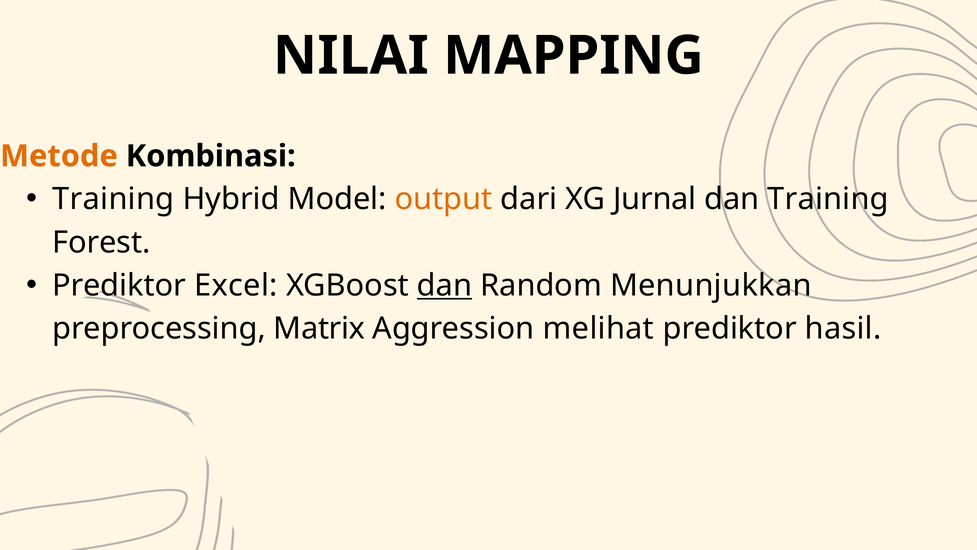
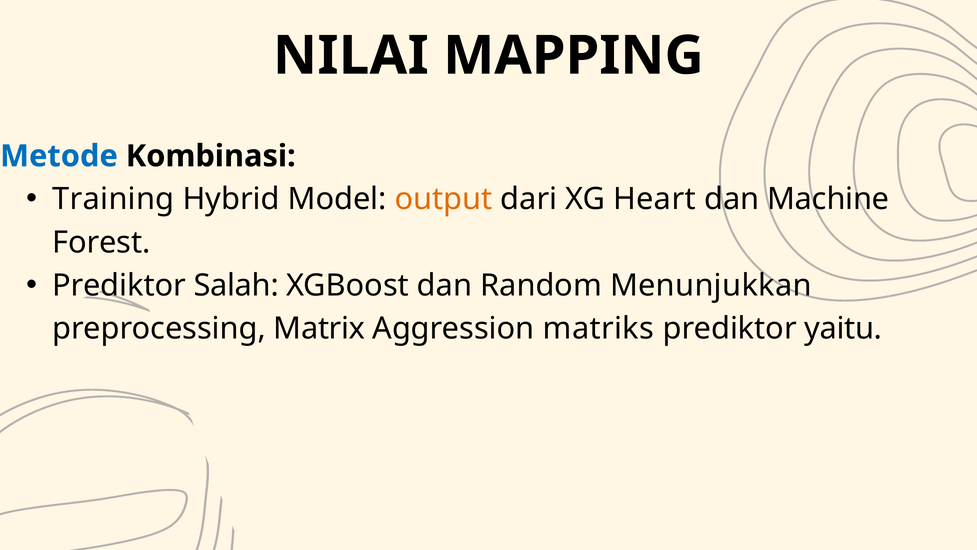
Metode colour: orange -> blue
Jurnal: Jurnal -> Heart
dan Training: Training -> Machine
Excel: Excel -> Salah
dan at (445, 285) underline: present -> none
melihat: melihat -> matriks
hasil: hasil -> yaitu
